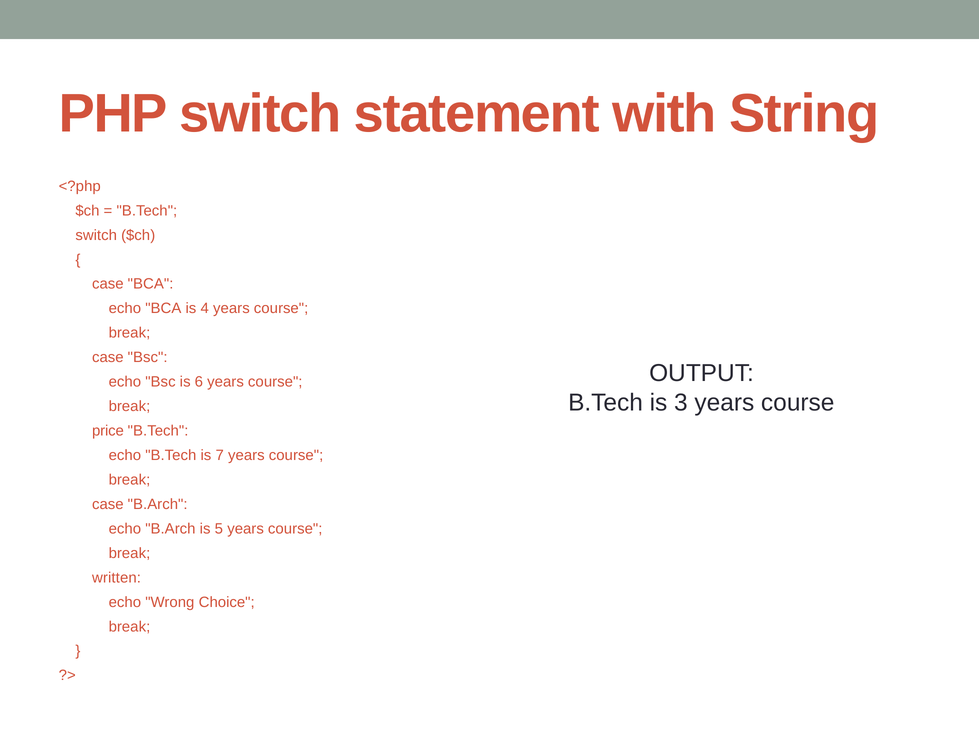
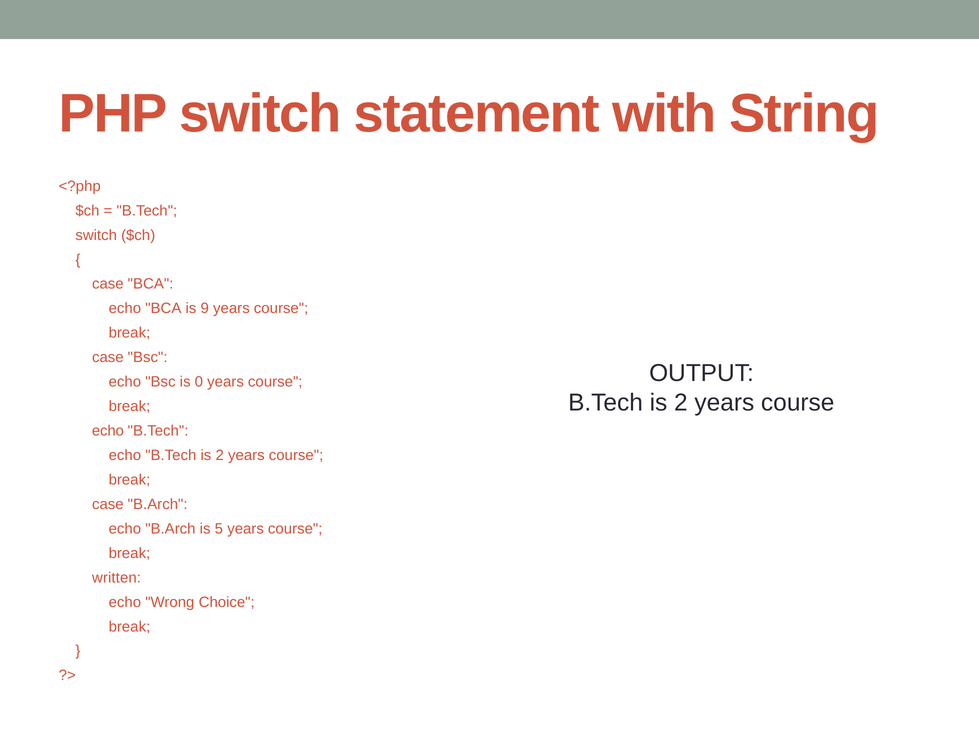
4: 4 -> 9
6: 6 -> 0
3 at (681, 403): 3 -> 2
price at (108, 431): price -> echo
echo B.Tech is 7: 7 -> 2
